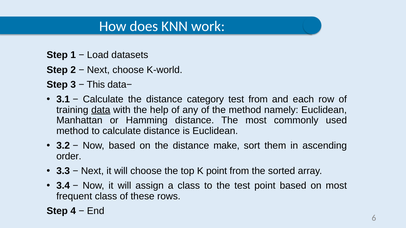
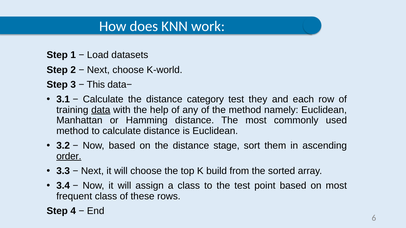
test from: from -> they
make: make -> stage
order underline: none -> present
K point: point -> build
